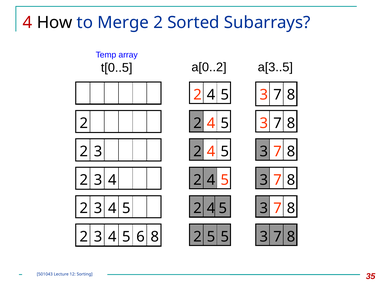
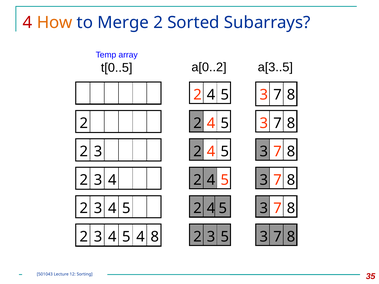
How colour: black -> orange
5 6: 6 -> 4
5 at (211, 237): 5 -> 3
